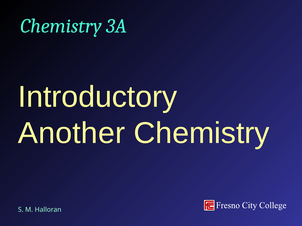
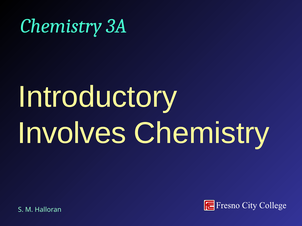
Another: Another -> Involves
